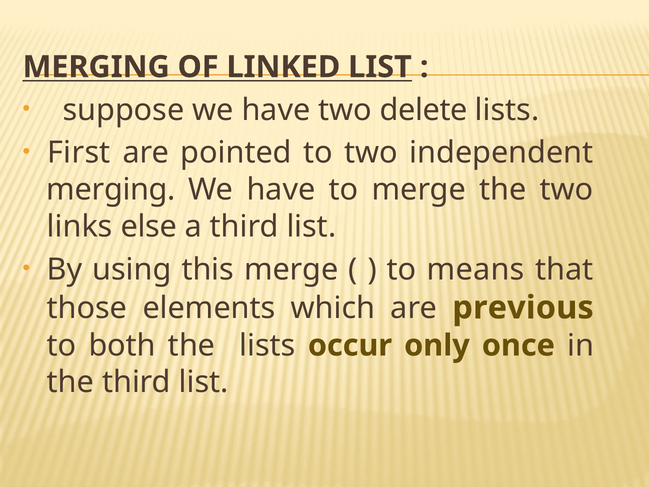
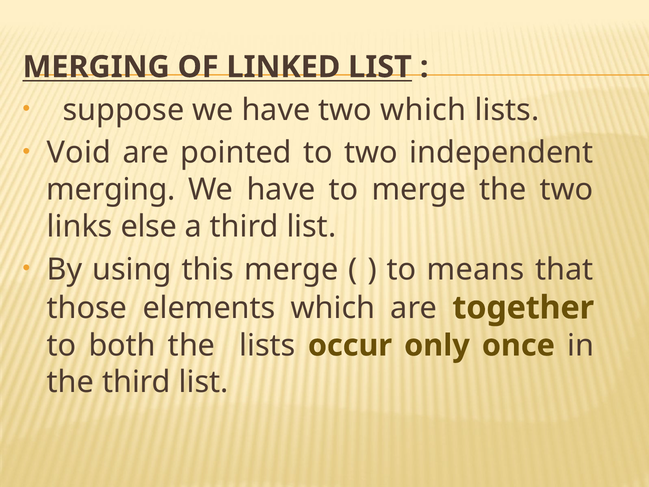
two delete: delete -> which
First: First -> Void
previous: previous -> together
